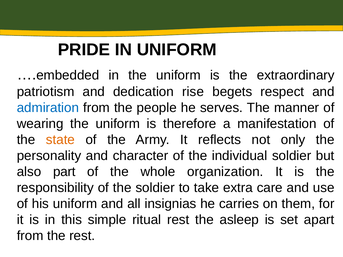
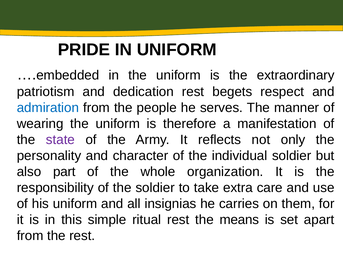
dedication rise: rise -> rest
state colour: orange -> purple
asleep: asleep -> means
